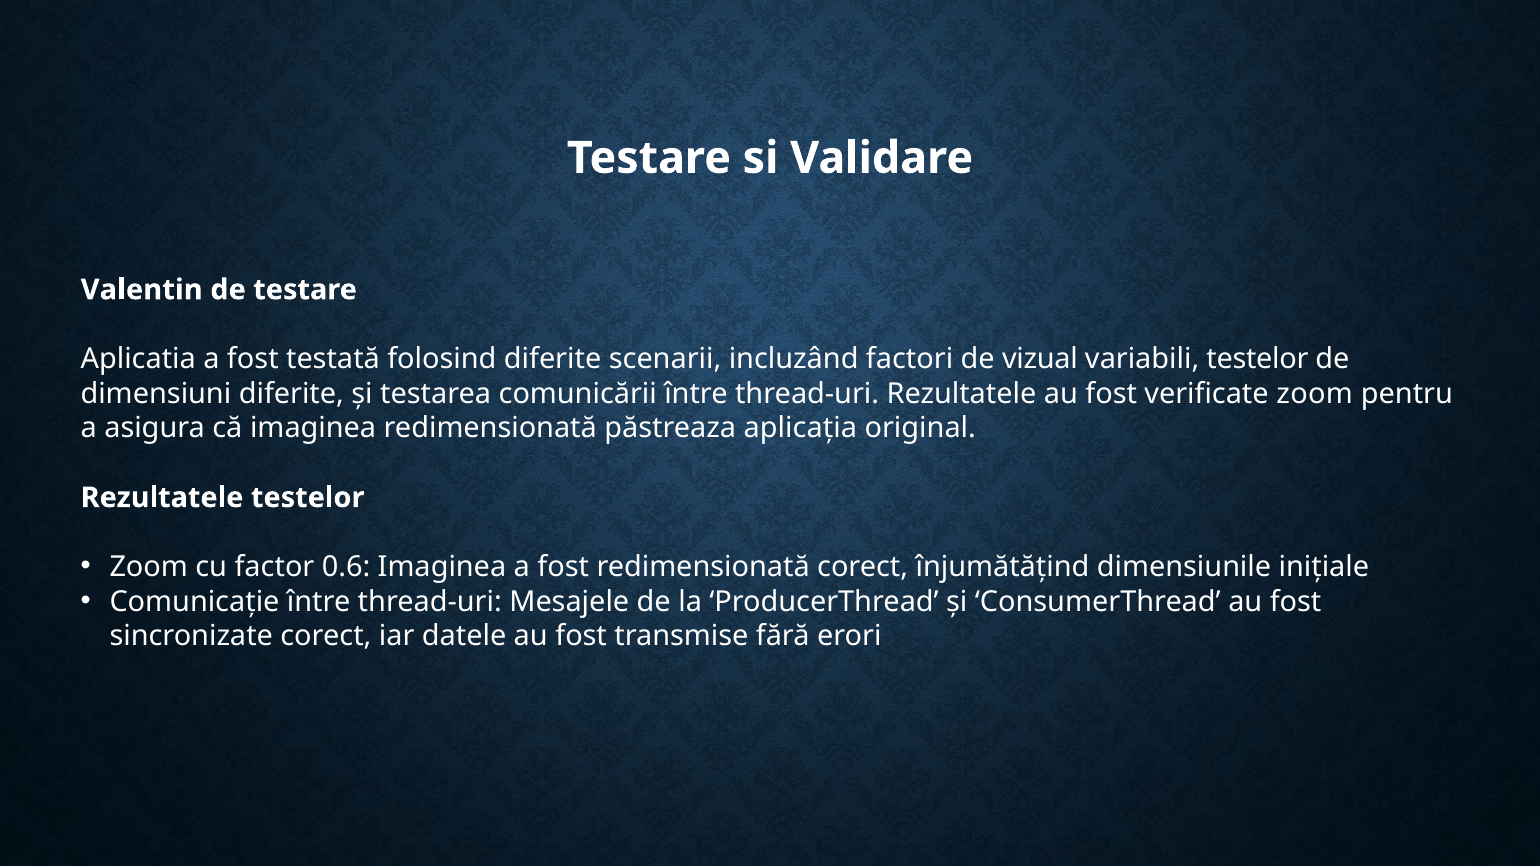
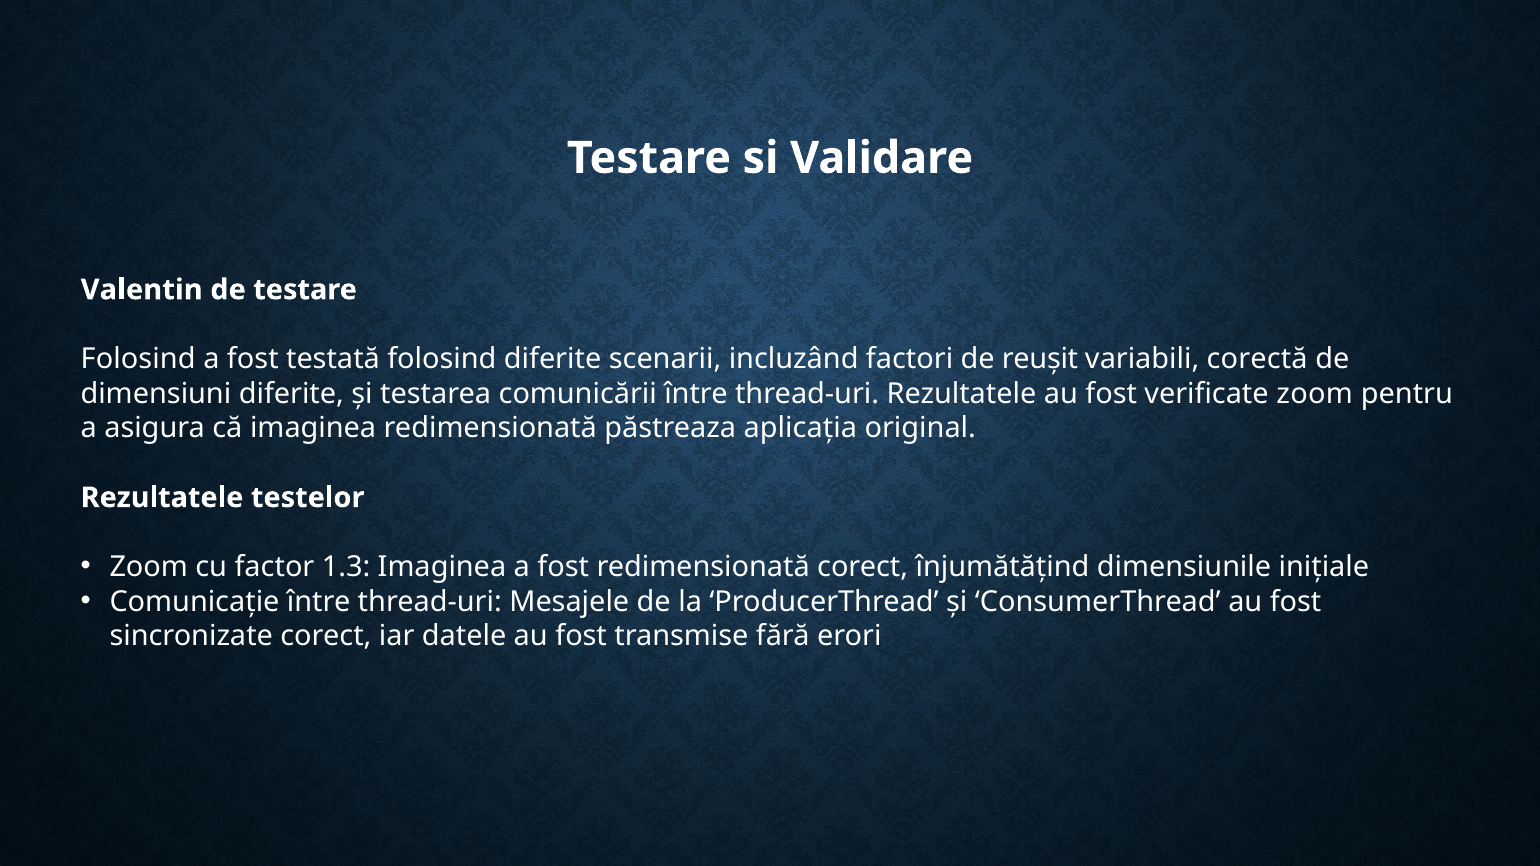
Aplicatia at (138, 359): Aplicatia -> Folosind
vizual: vizual -> reușit
variabili testelor: testelor -> corectă
0.6: 0.6 -> 1.3
